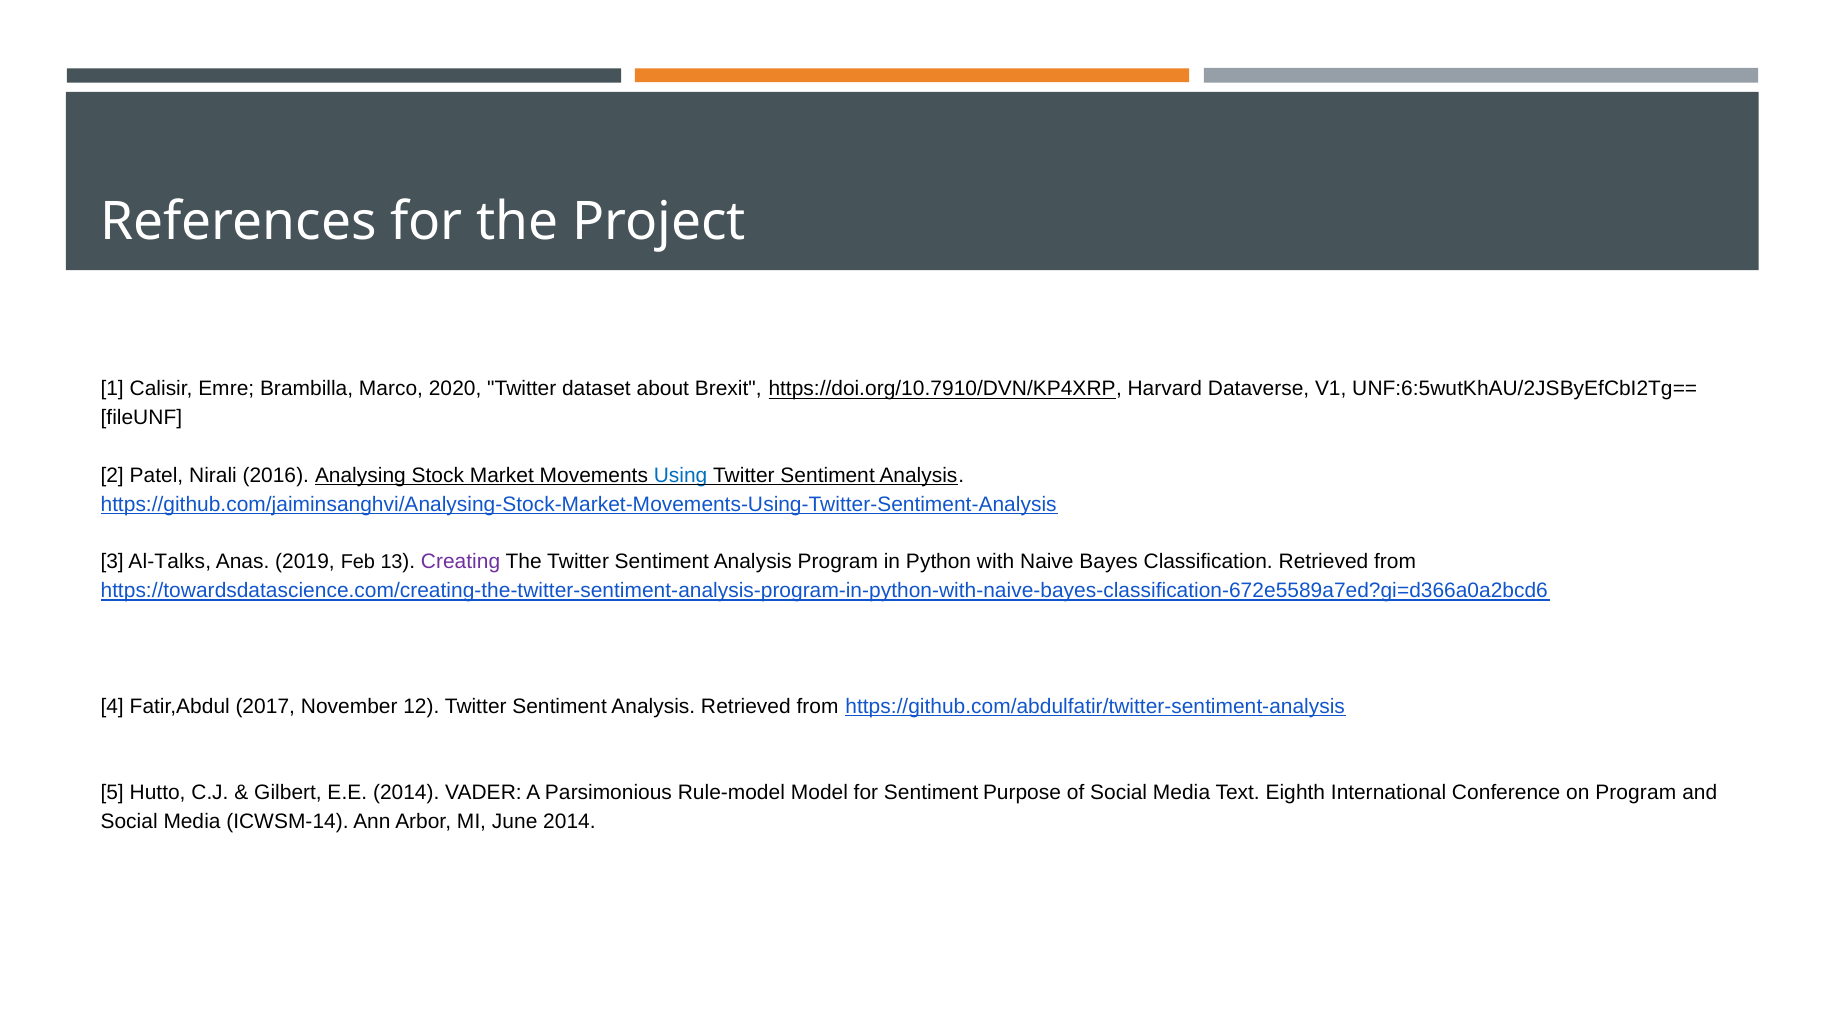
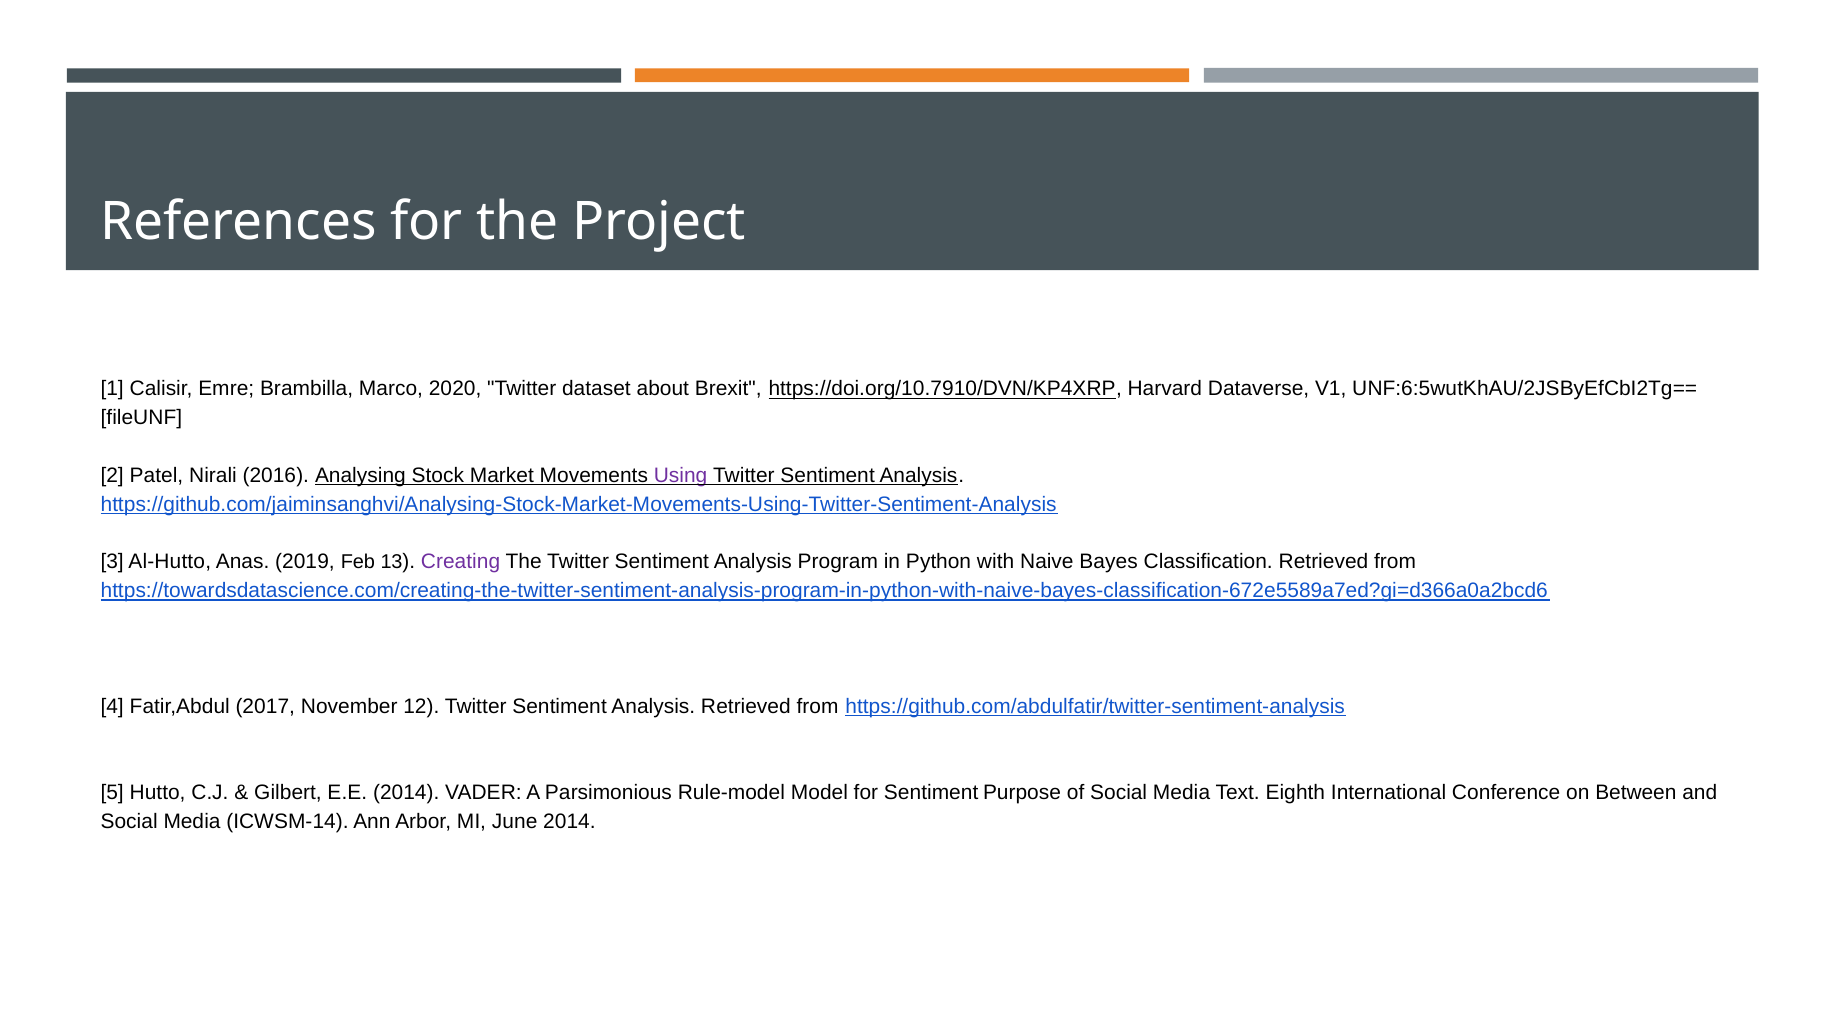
Using colour: blue -> purple
Al-Talks: Al-Talks -> Al-Hutto
on Program: Program -> Between
